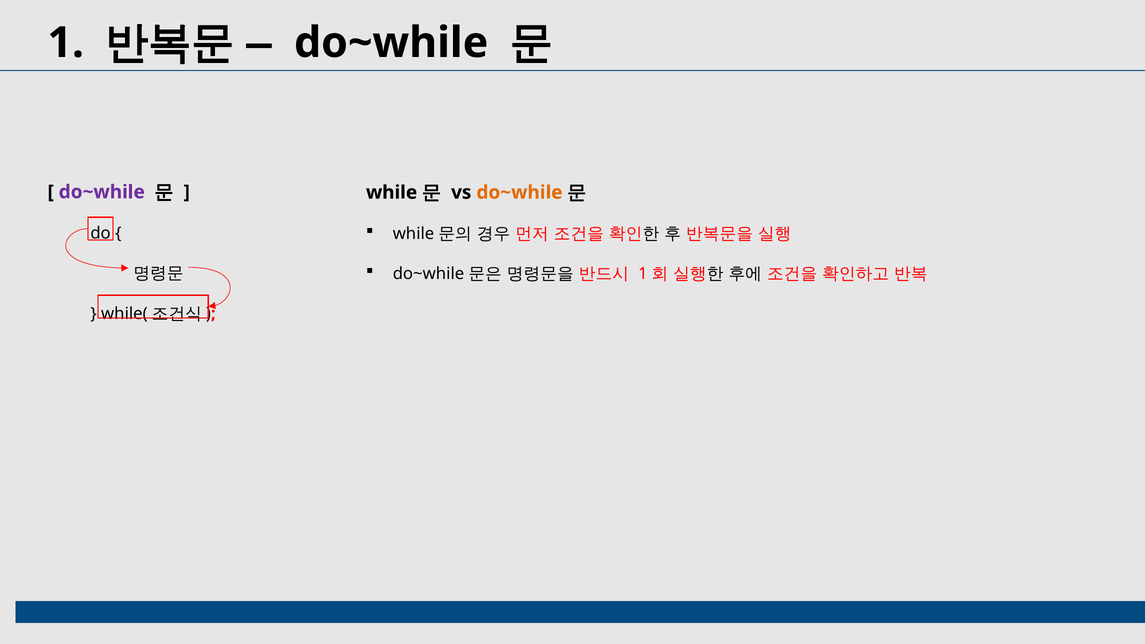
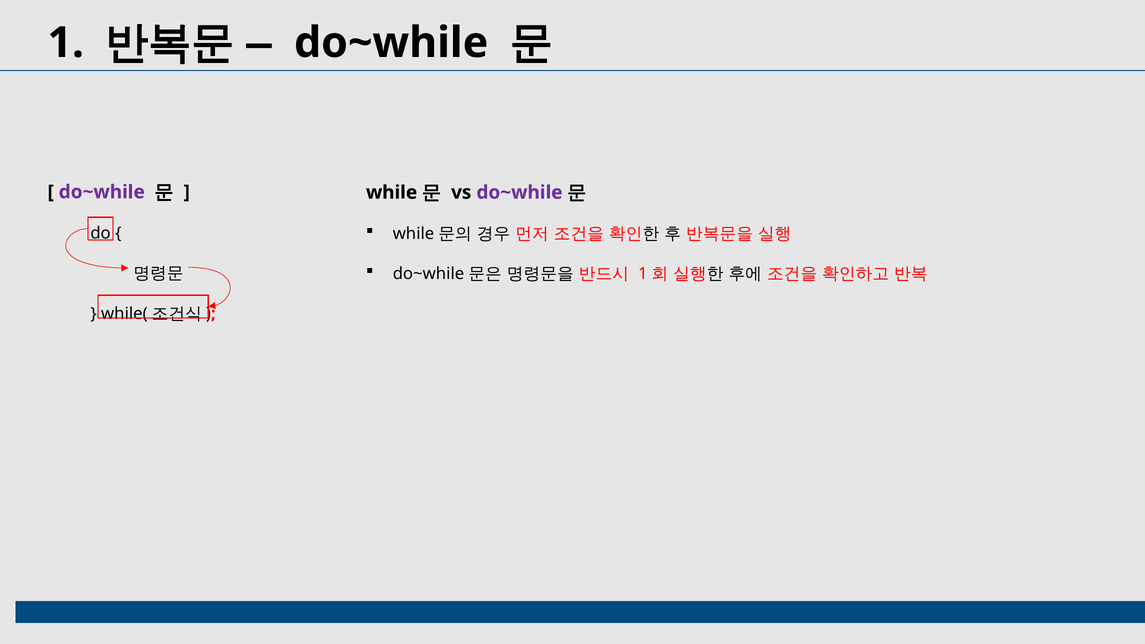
do~while at (519, 192) colour: orange -> purple
